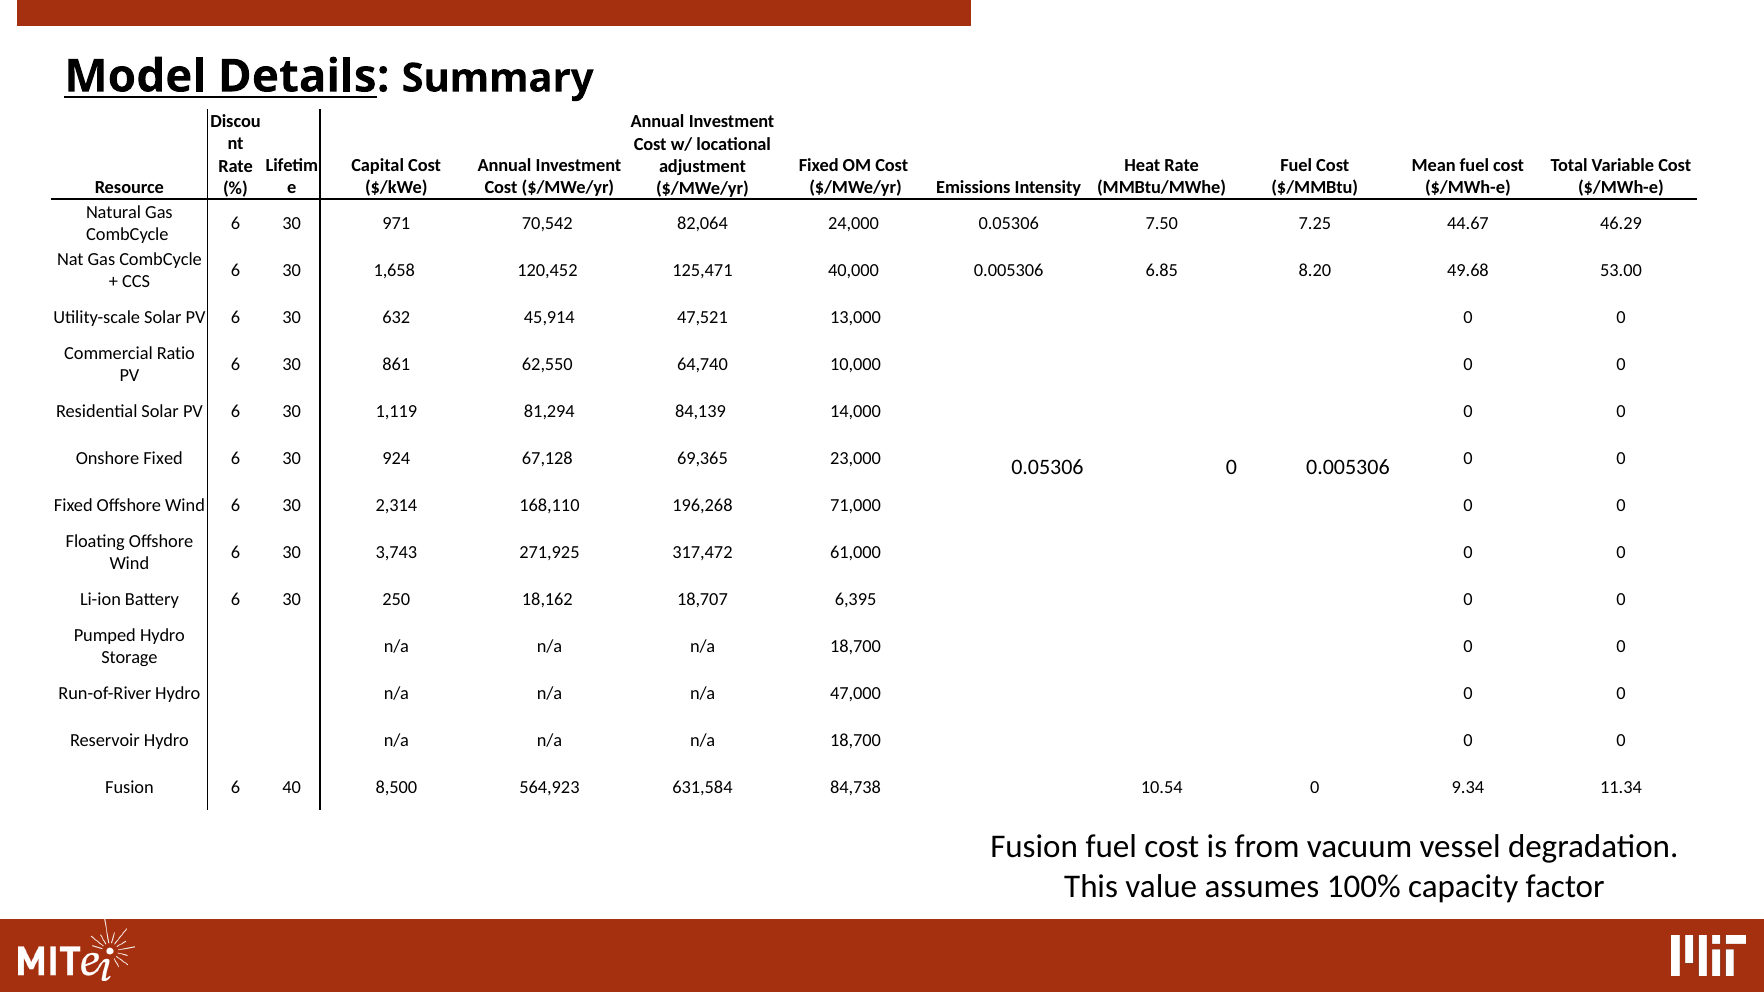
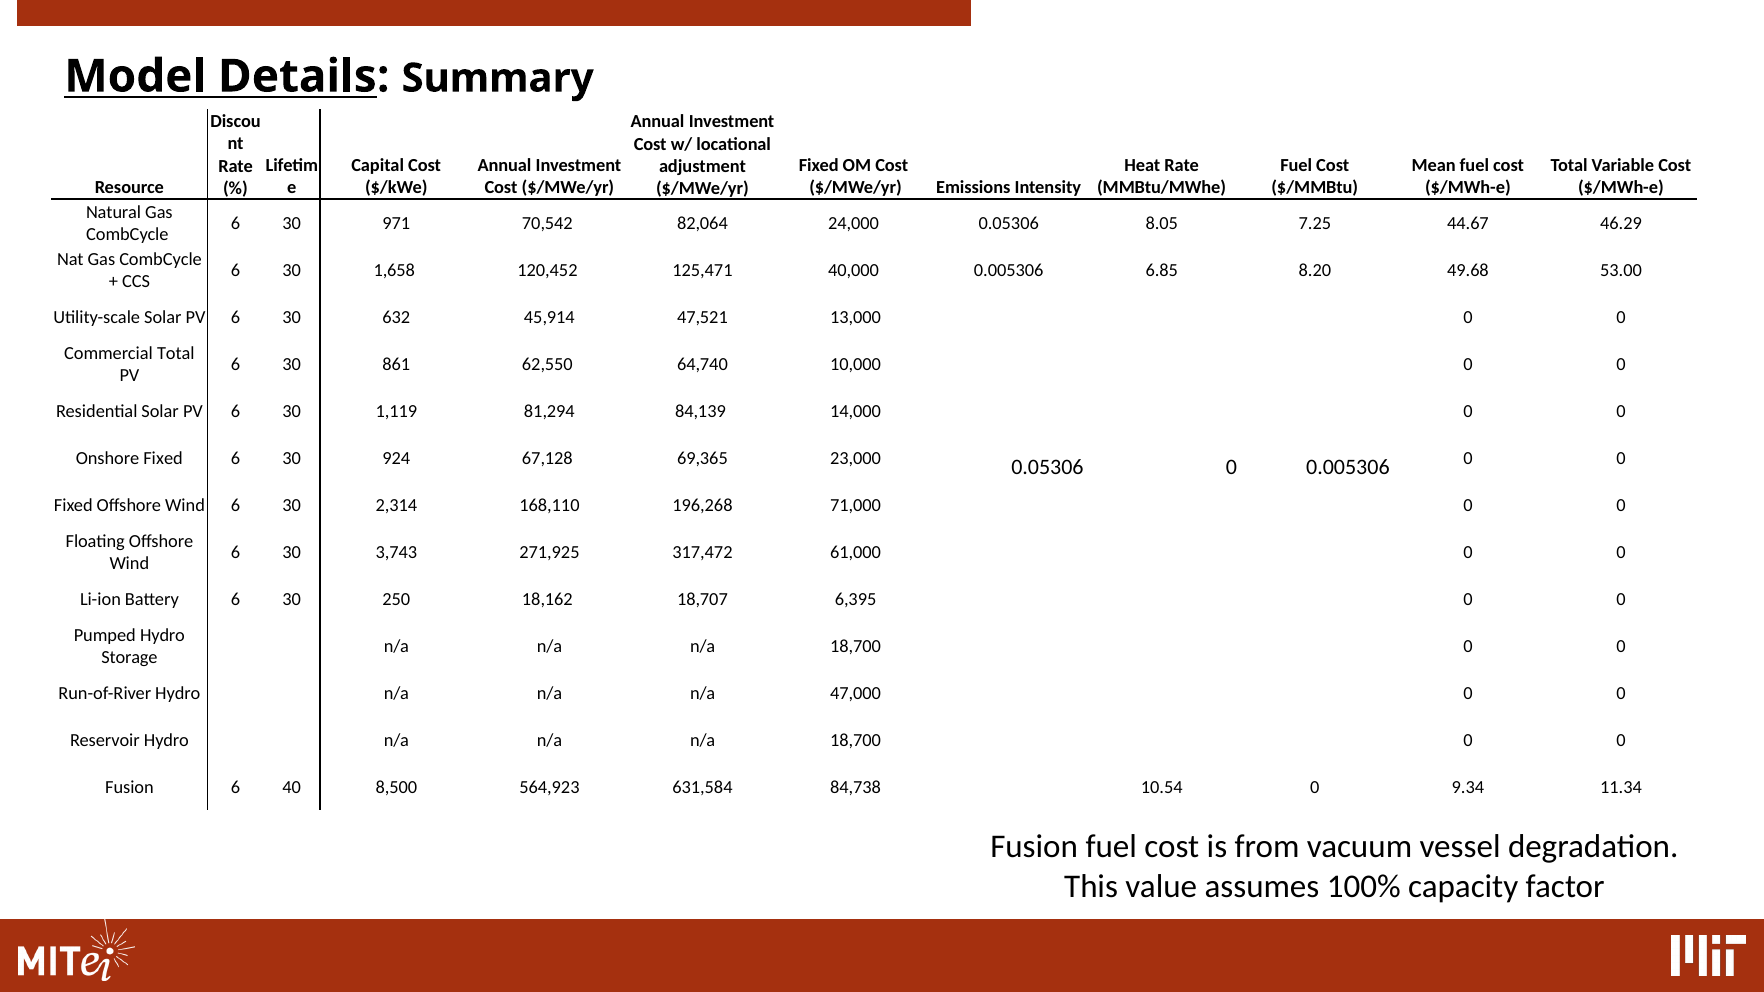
7.50: 7.50 -> 8.05
Commercial Ratio: Ratio -> Total
